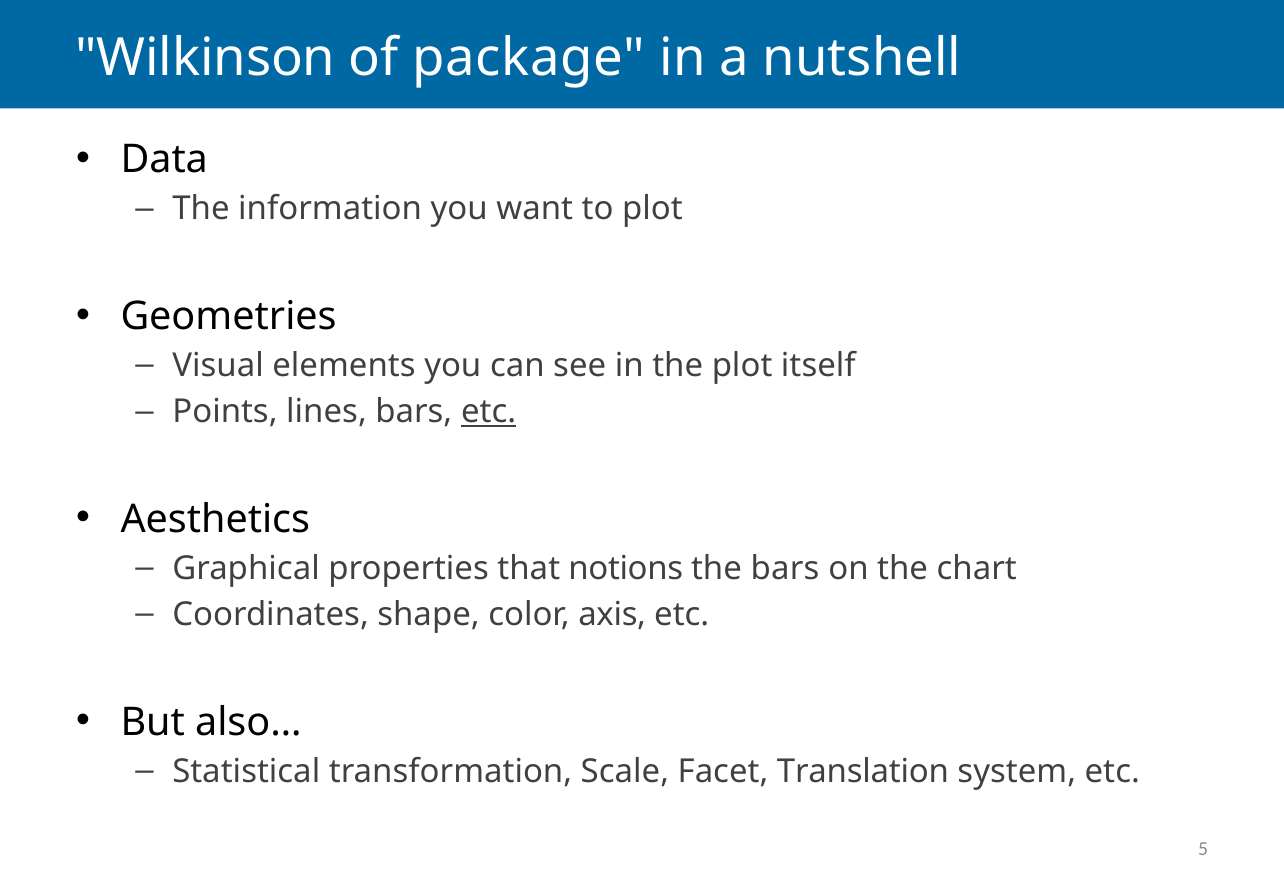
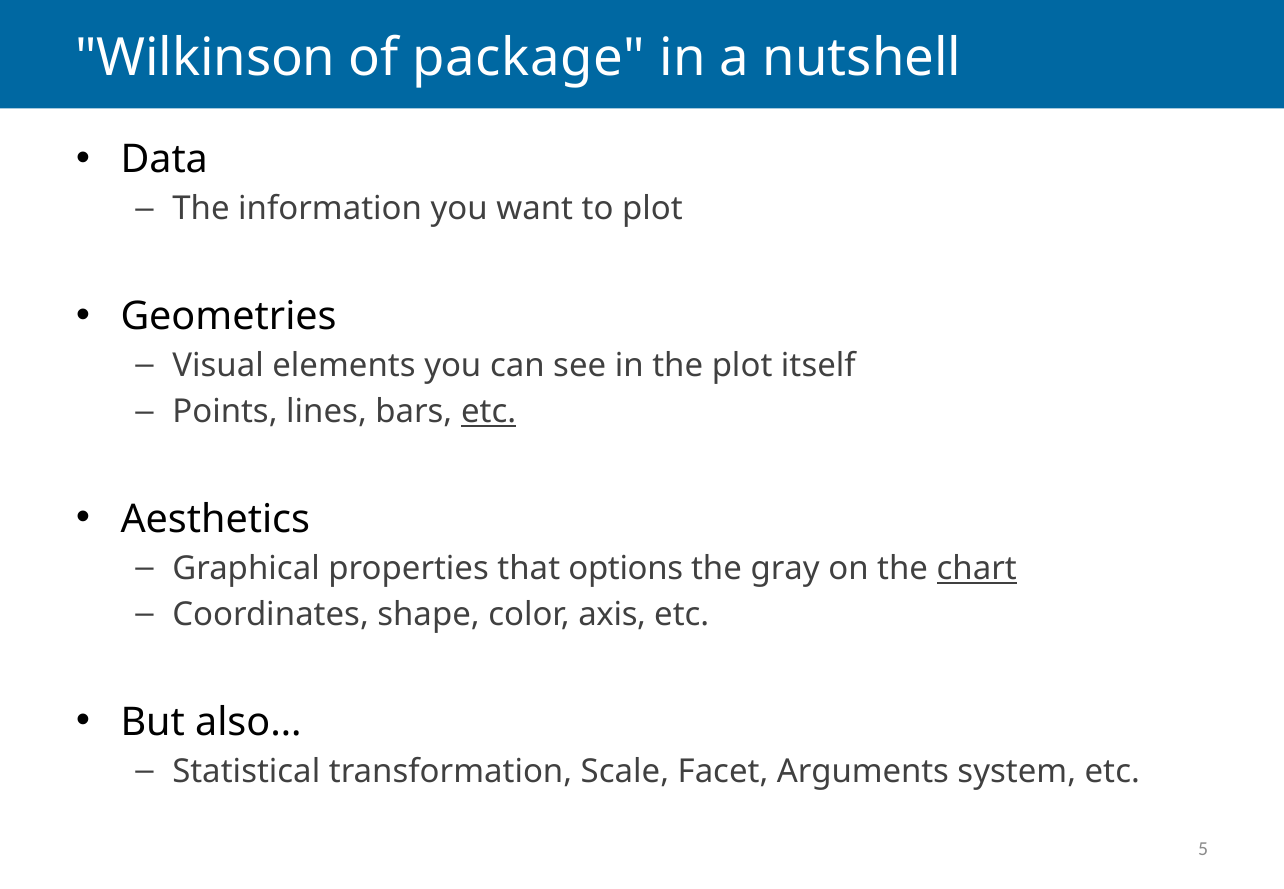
notions: notions -> options
the bars: bars -> gray
chart underline: none -> present
Translation: Translation -> Arguments
